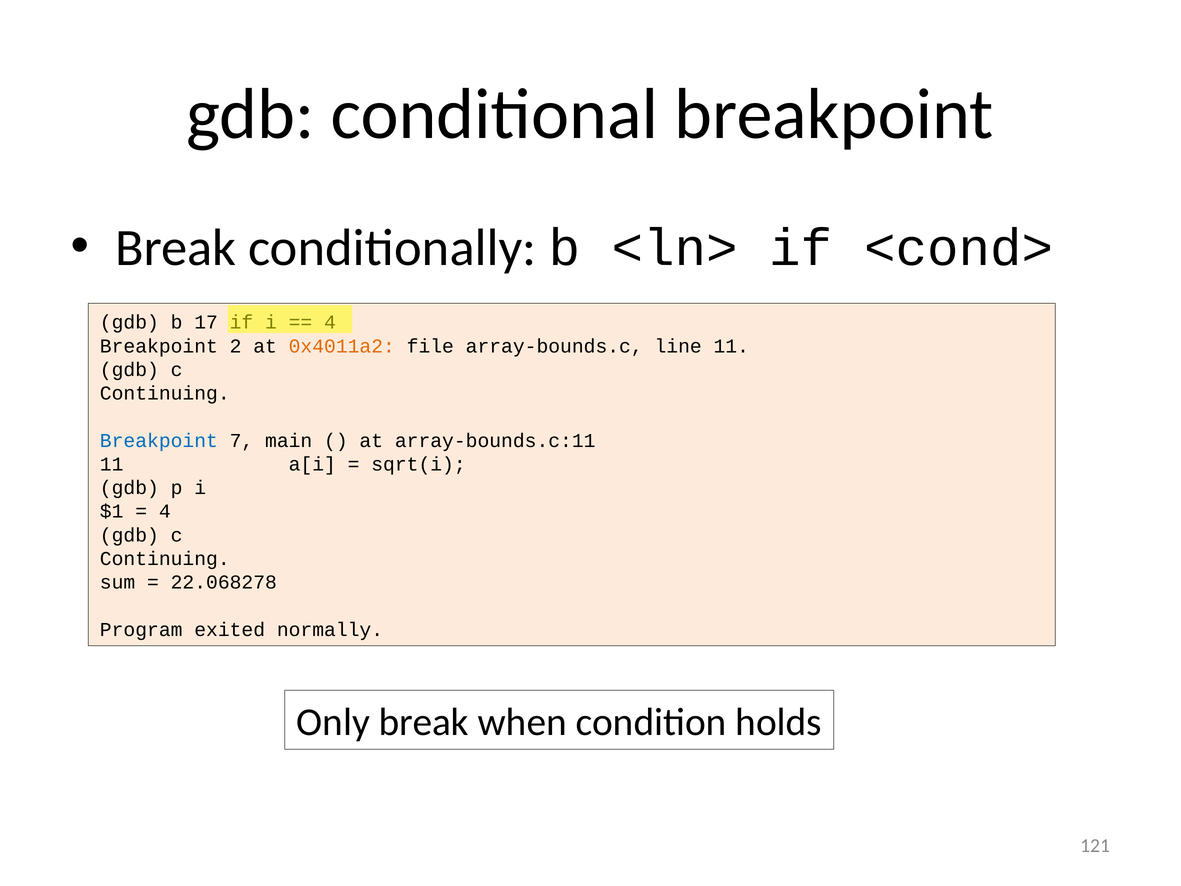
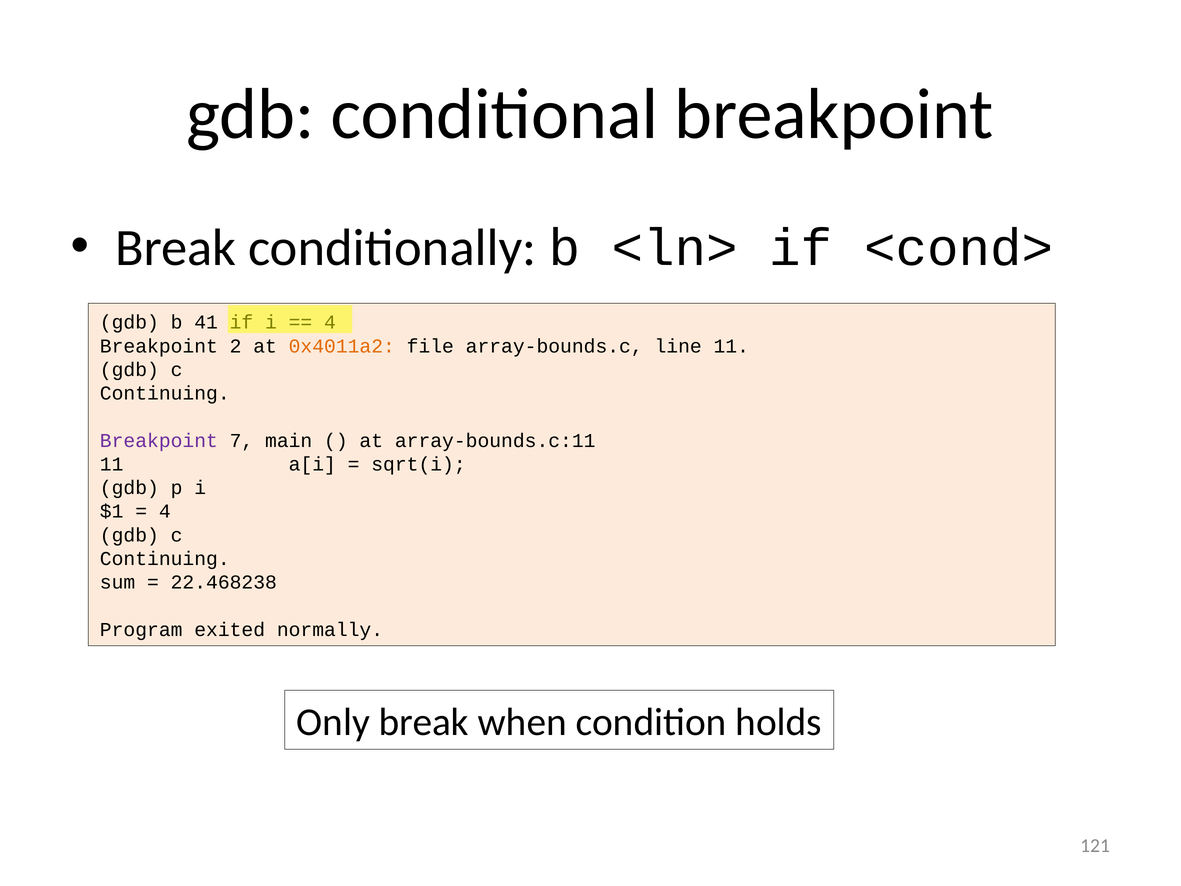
17: 17 -> 41
Breakpoint at (159, 440) colour: blue -> purple
22.068278: 22.068278 -> 22.468238
